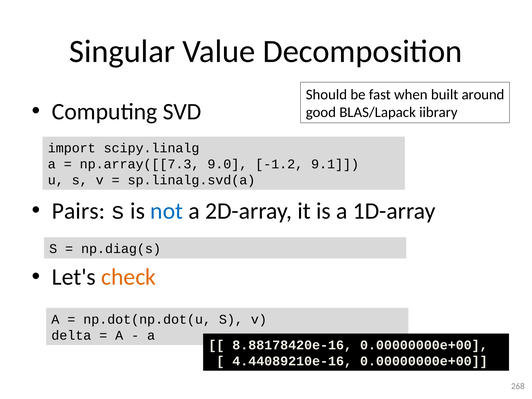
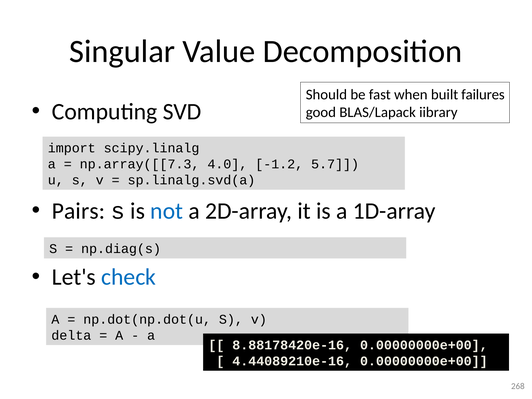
around: around -> failures
9.0: 9.0 -> 4.0
9.1: 9.1 -> 5.7
check colour: orange -> blue
